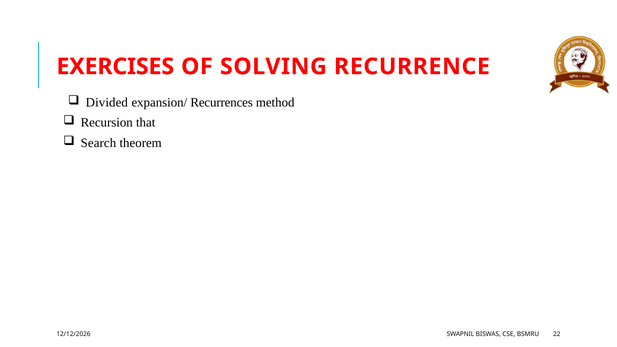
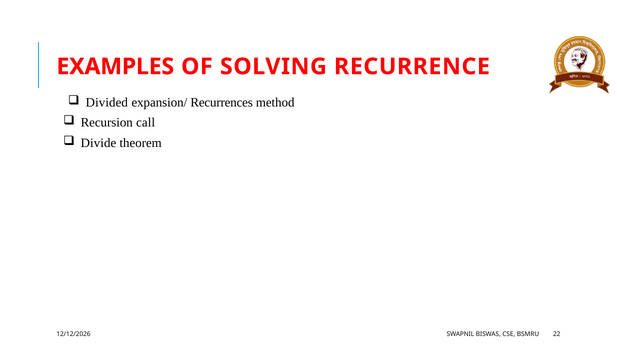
EXERCISES: EXERCISES -> EXAMPLES
that: that -> call
Search: Search -> Divide
